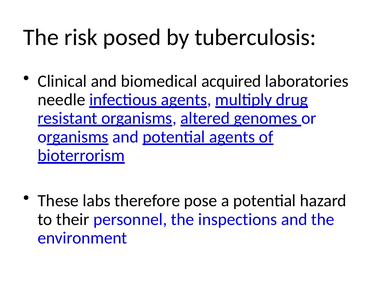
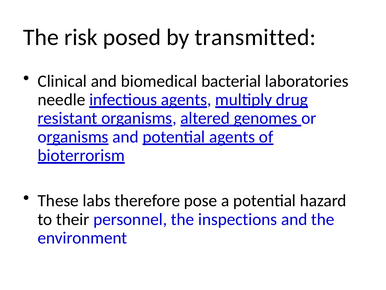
tuberculosis: tuberculosis -> transmitted
acquired: acquired -> bacterial
